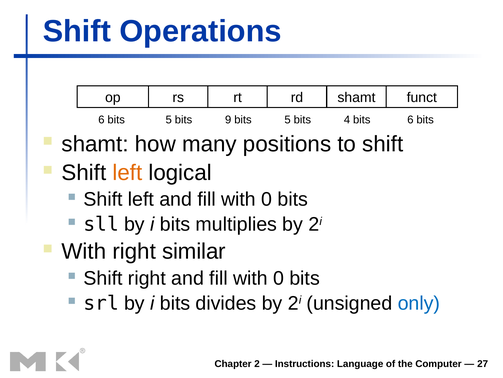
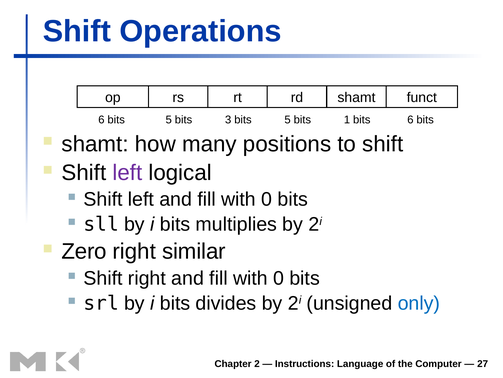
9: 9 -> 3
4: 4 -> 1
left at (127, 172) colour: orange -> purple
With at (84, 251): With -> Zero
